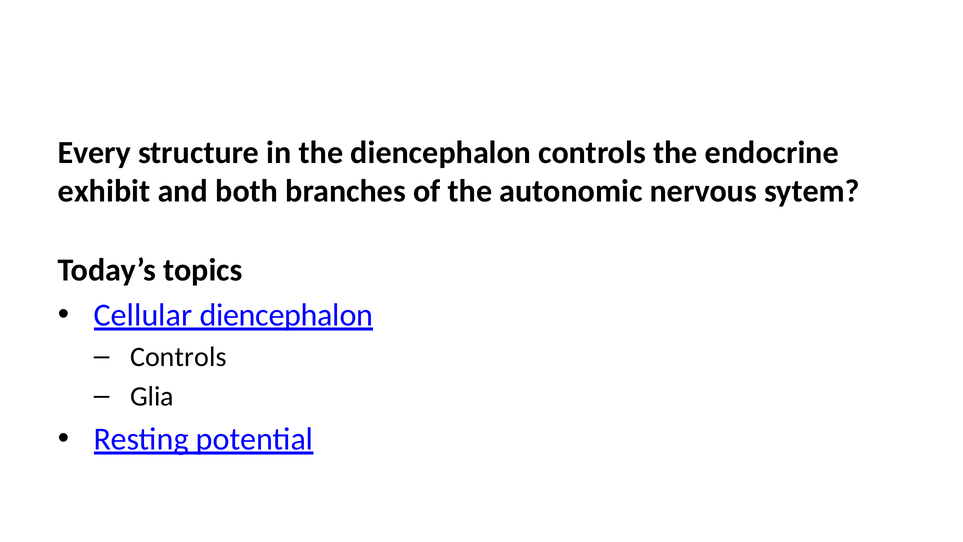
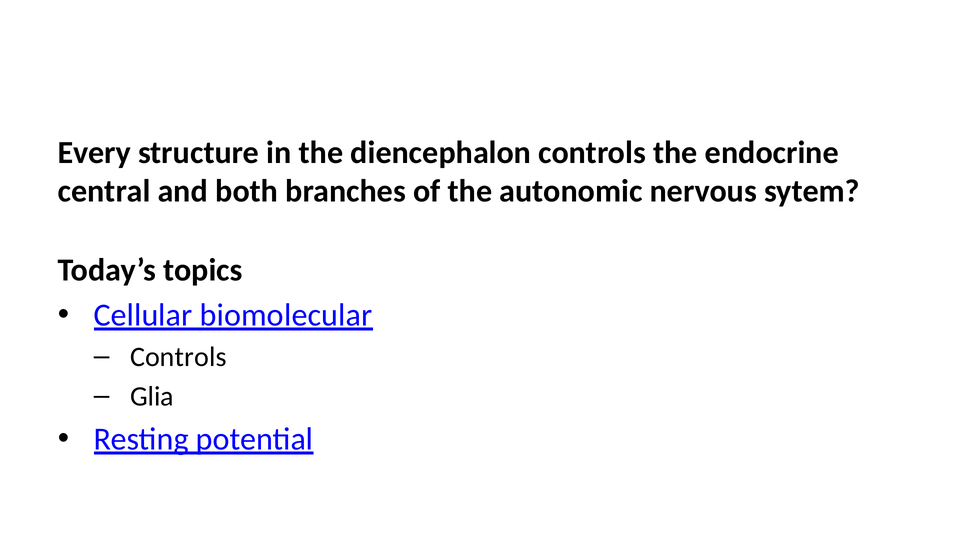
exhibit: exhibit -> central
Cellular diencephalon: diencephalon -> biomolecular
